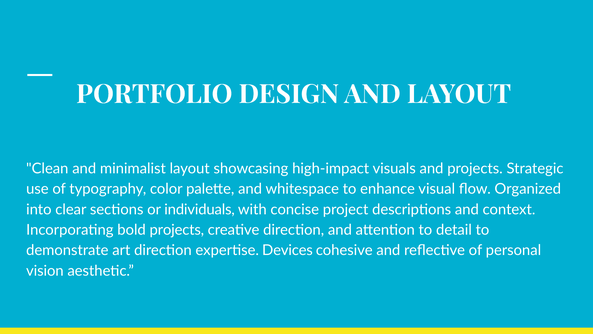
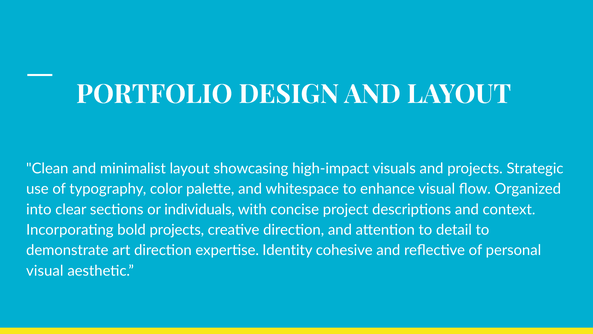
Devices: Devices -> Identity
vision at (45, 271): vision -> visual
